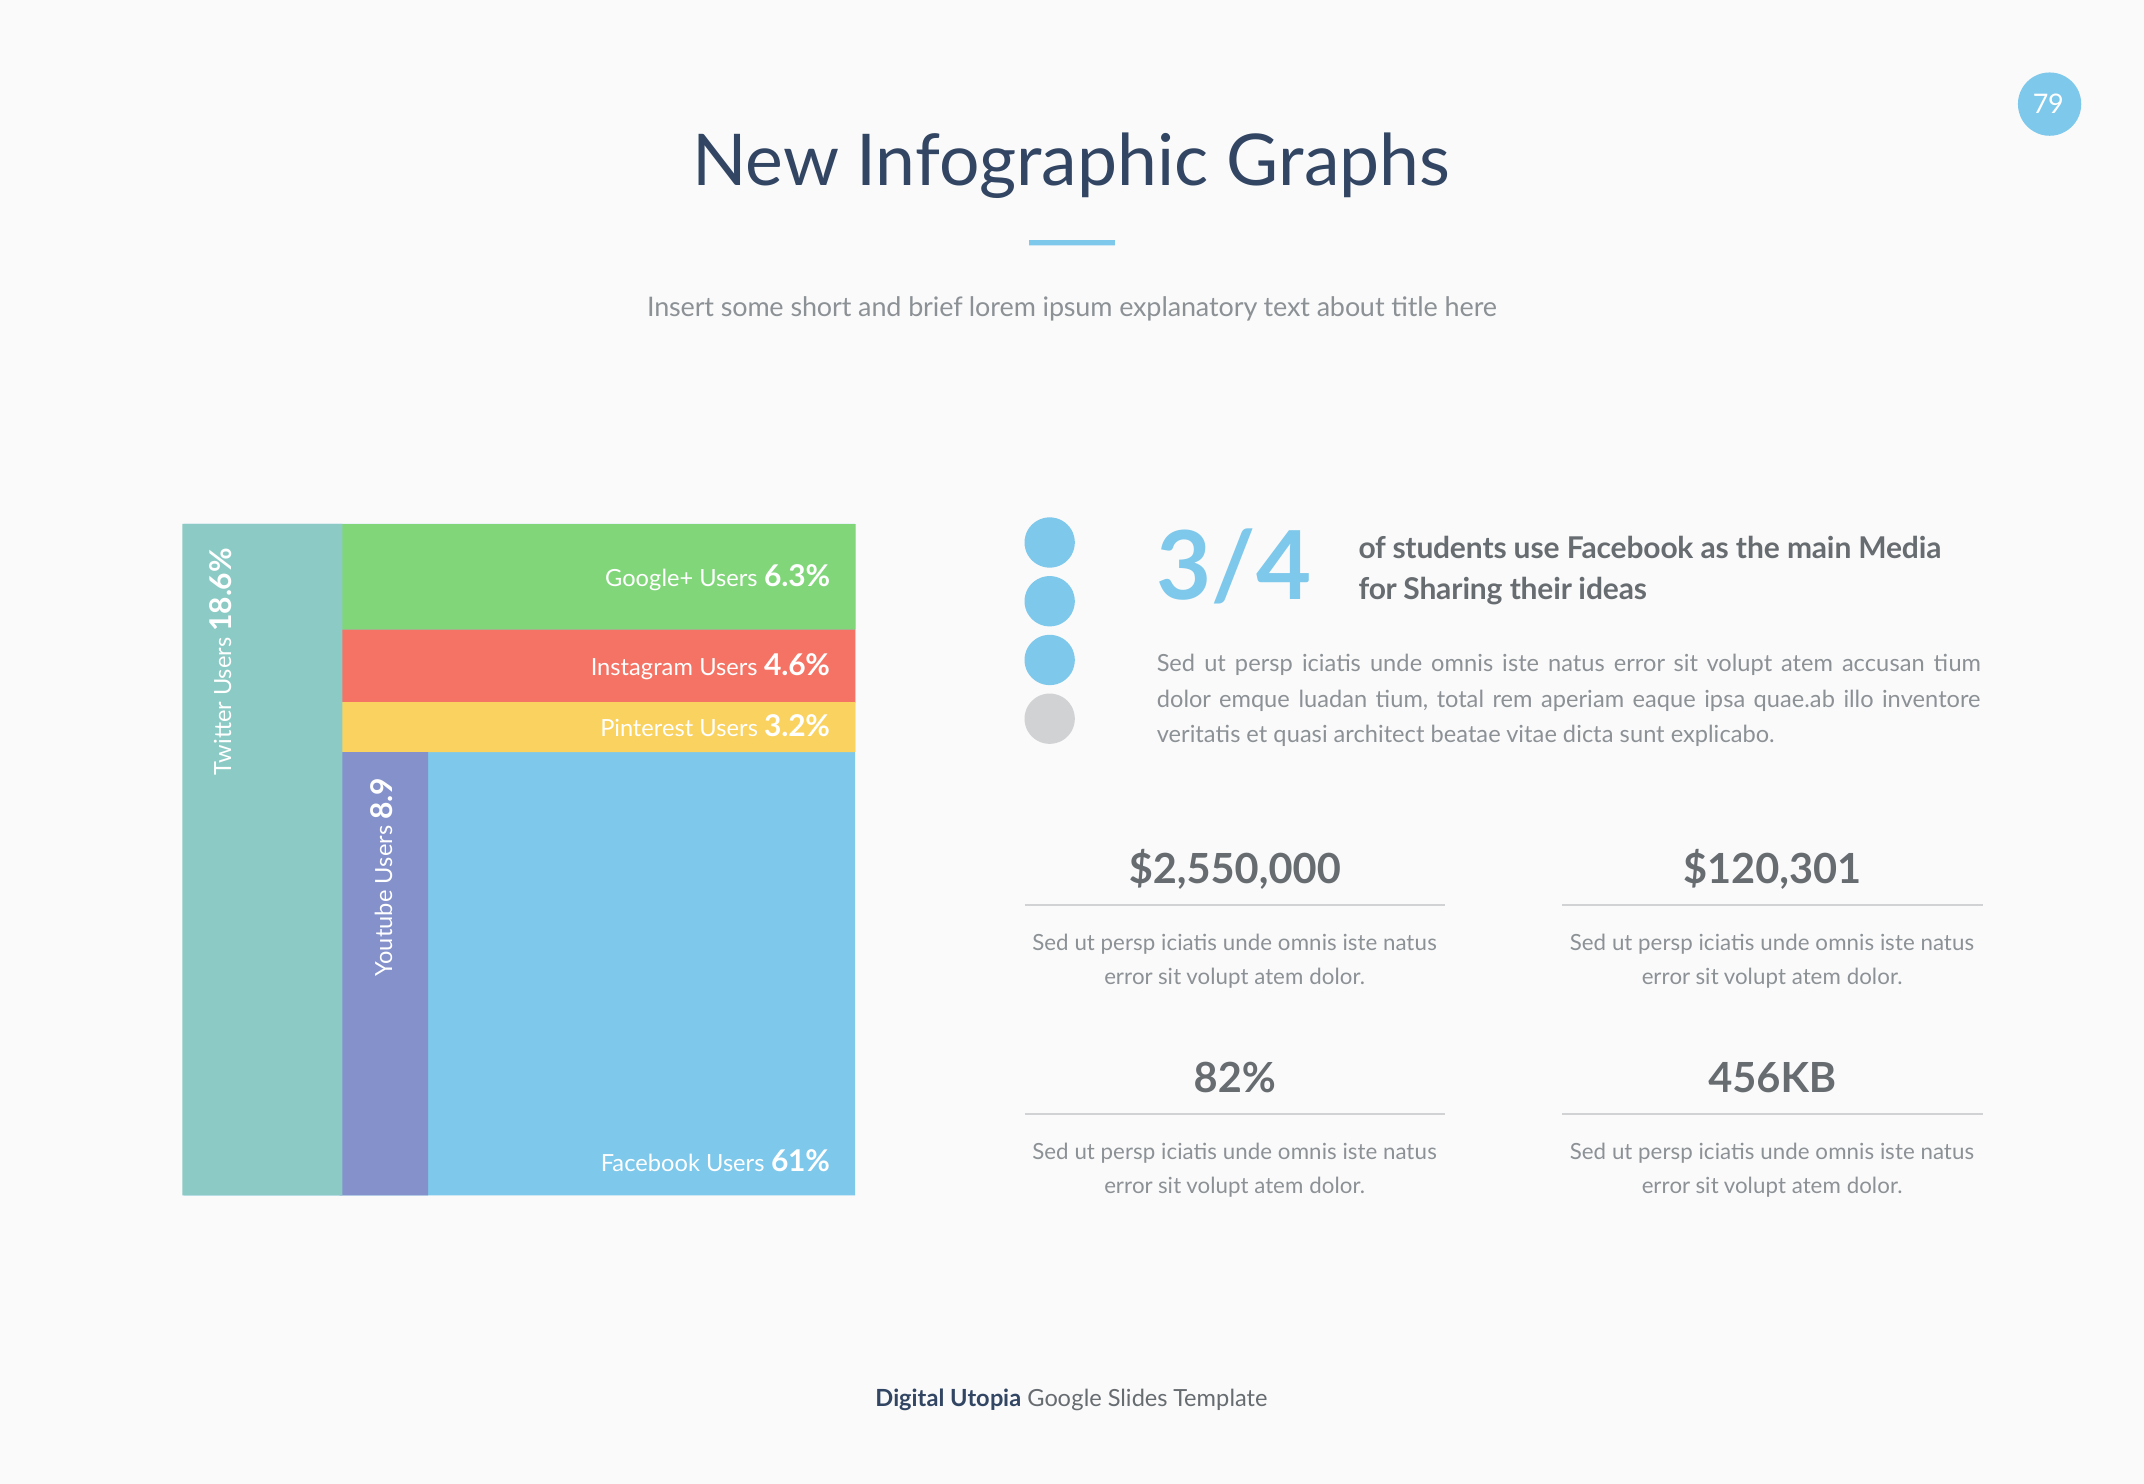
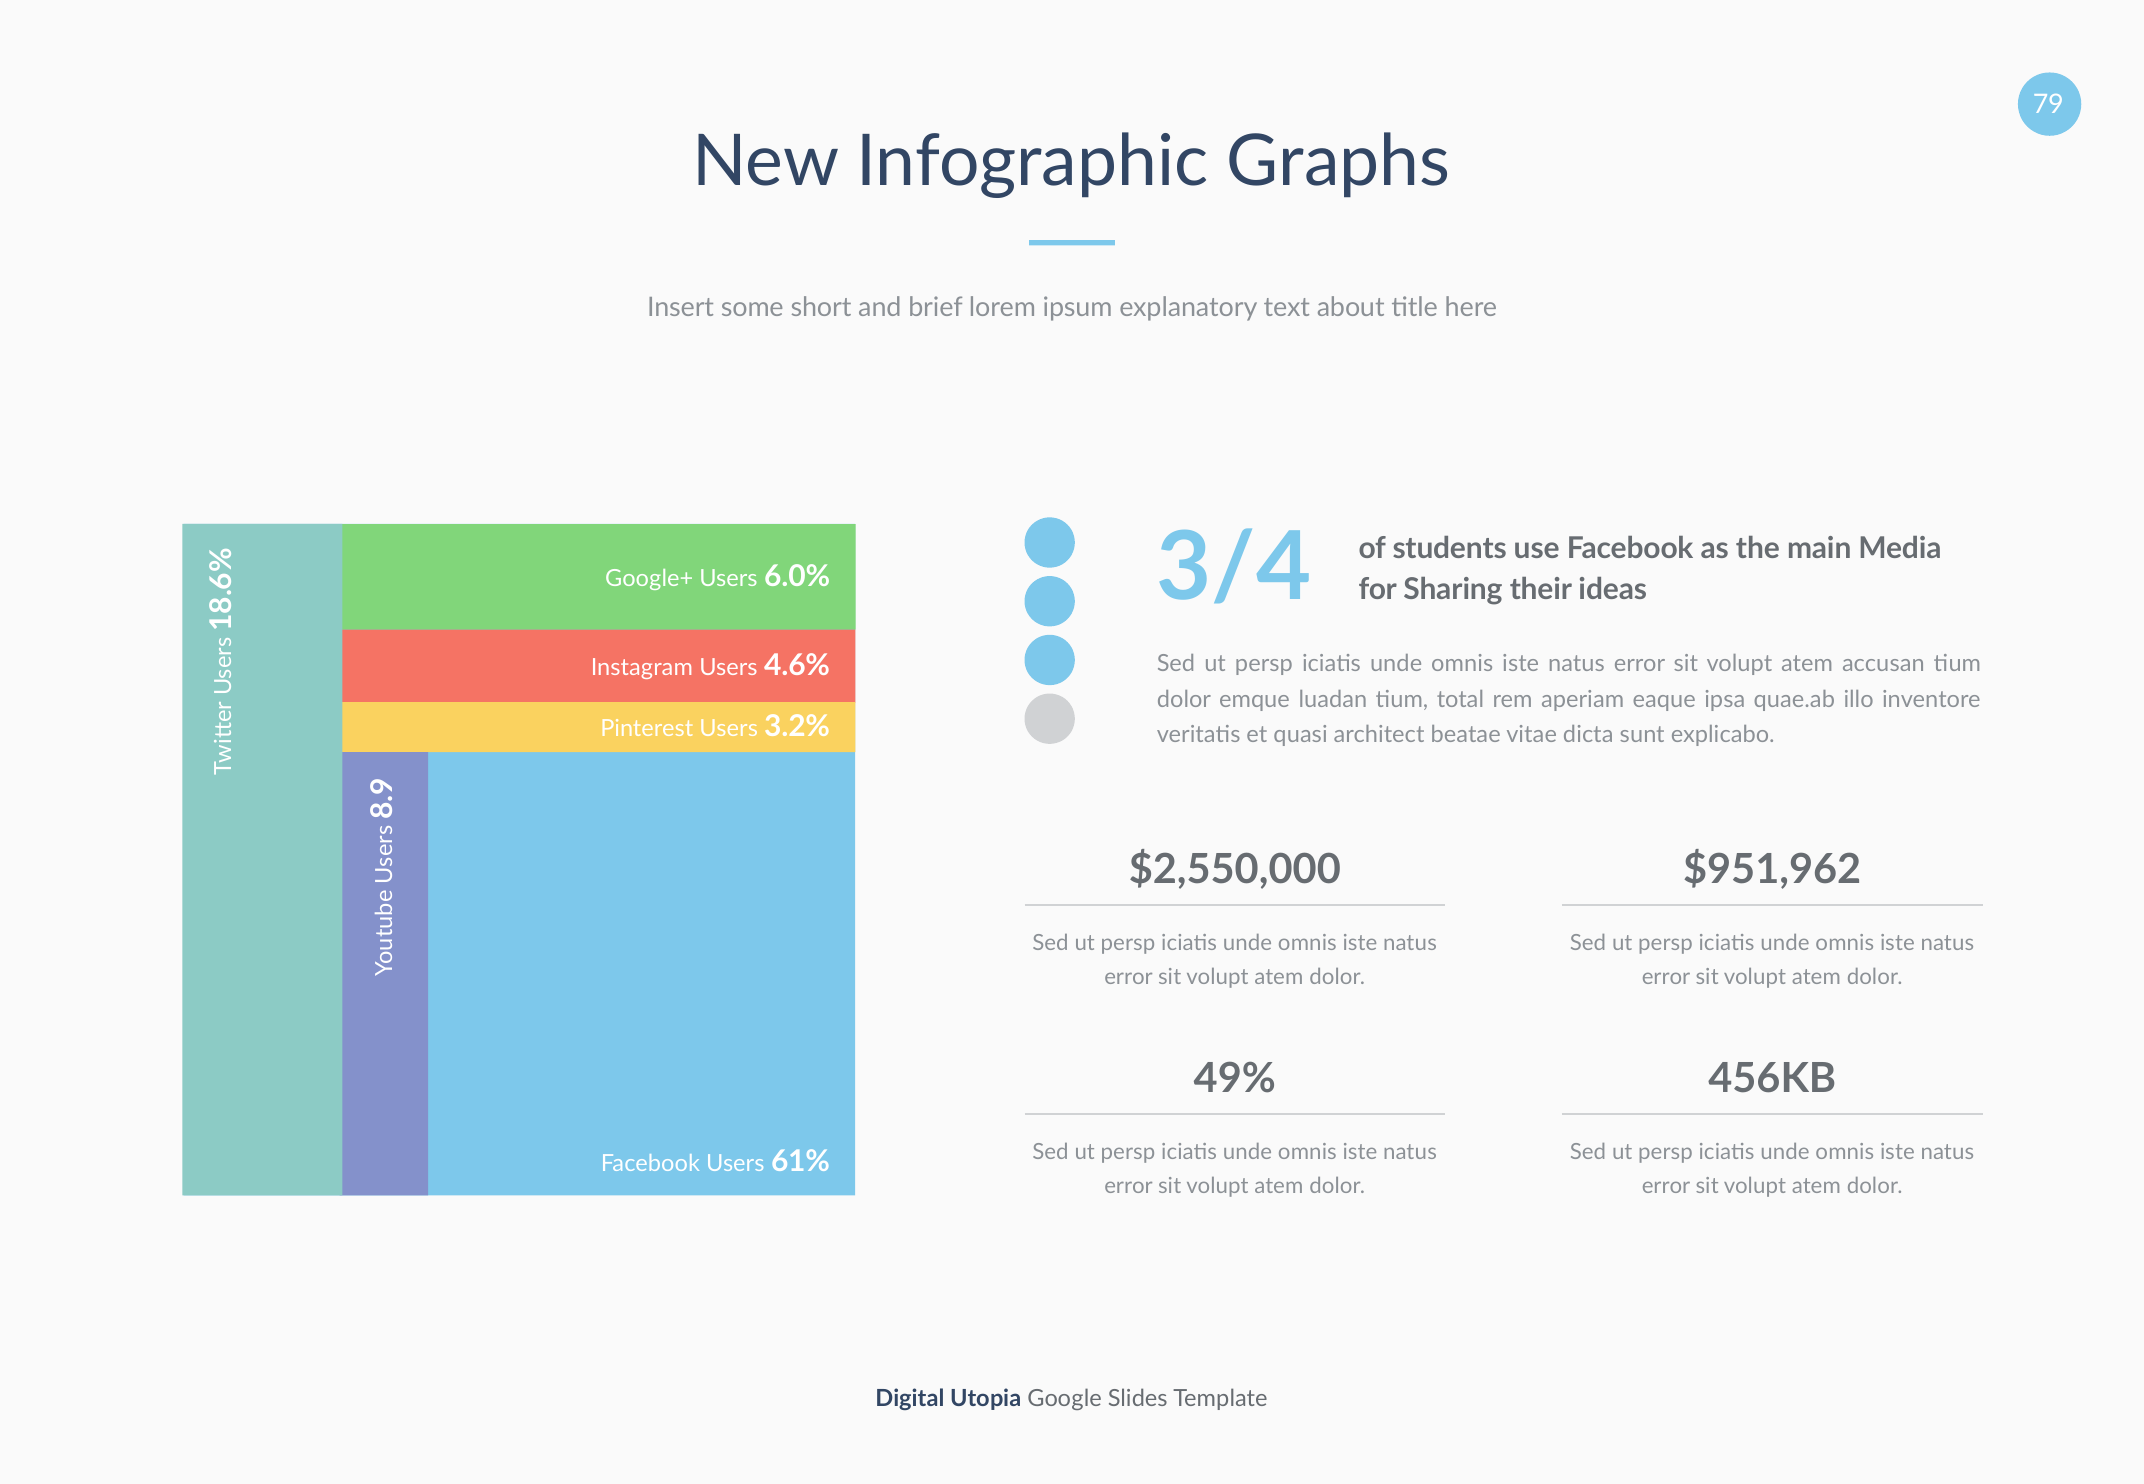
6.3%: 6.3% -> 6.0%
$120,301: $120,301 -> $951,962
82%: 82% -> 49%
